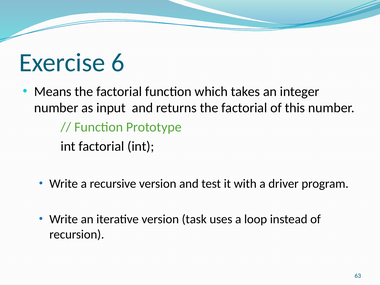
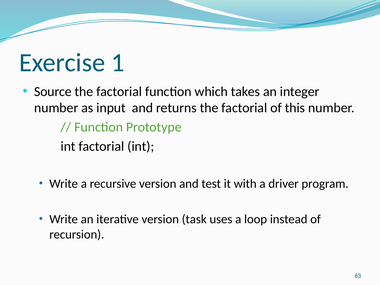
6: 6 -> 1
Means: Means -> Source
